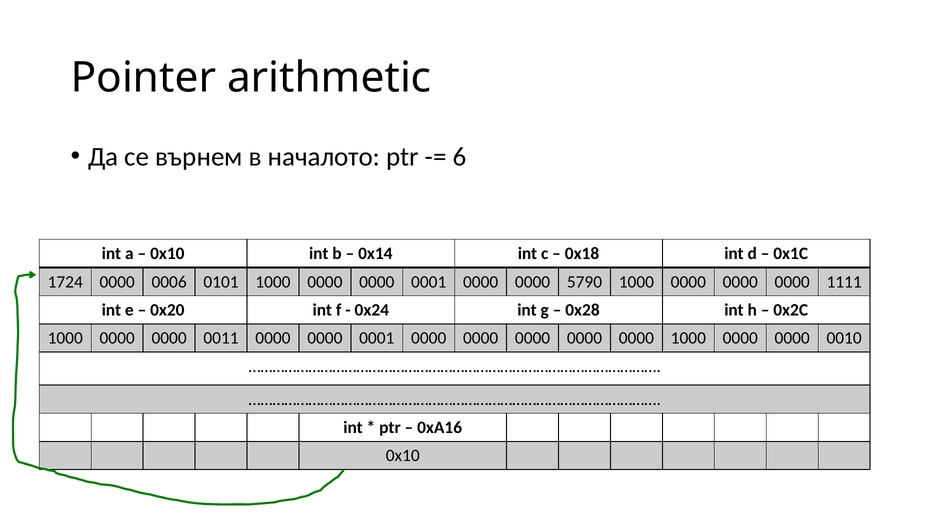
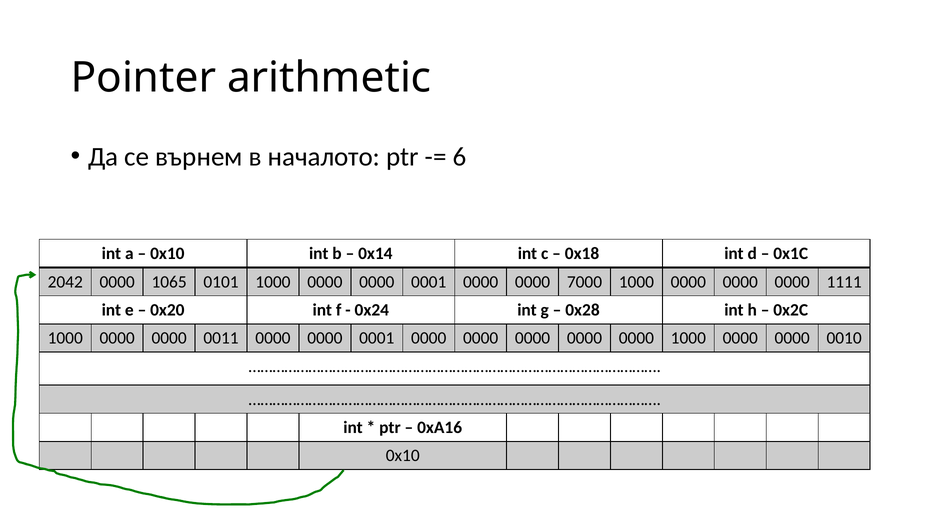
1724: 1724 -> 2042
0006: 0006 -> 1065
5790: 5790 -> 7000
